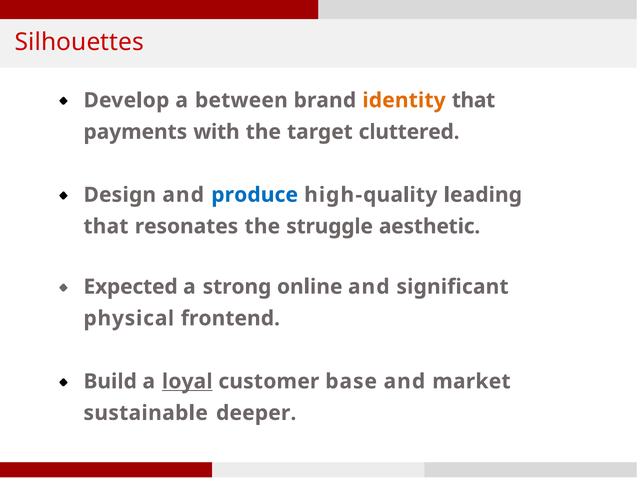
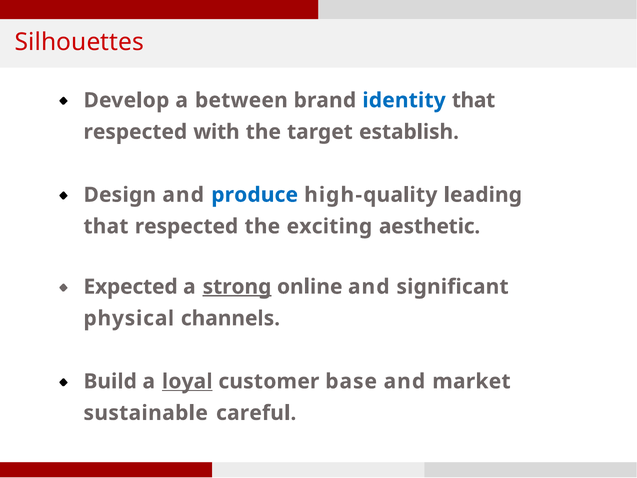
identity colour: orange -> blue
payments at (135, 132): payments -> respected
cluttered: cluttered -> establish
resonates at (186, 226): resonates -> respected
struggle: struggle -> exciting
strong underline: none -> present
frontend: frontend -> channels
deeper: deeper -> careful
